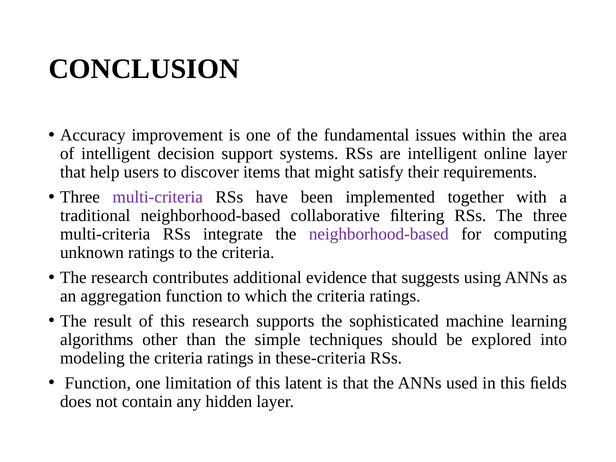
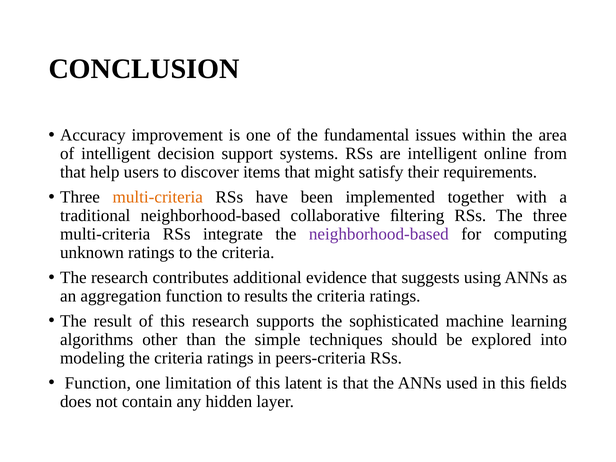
online layer: layer -> from
multi-criteria at (158, 197) colour: purple -> orange
which: which -> results
these-criteria: these-criteria -> peers-criteria
